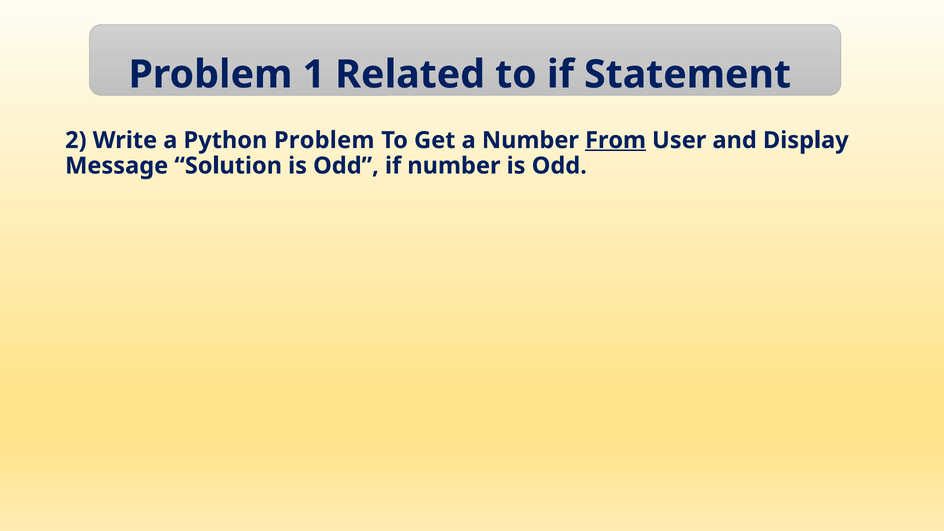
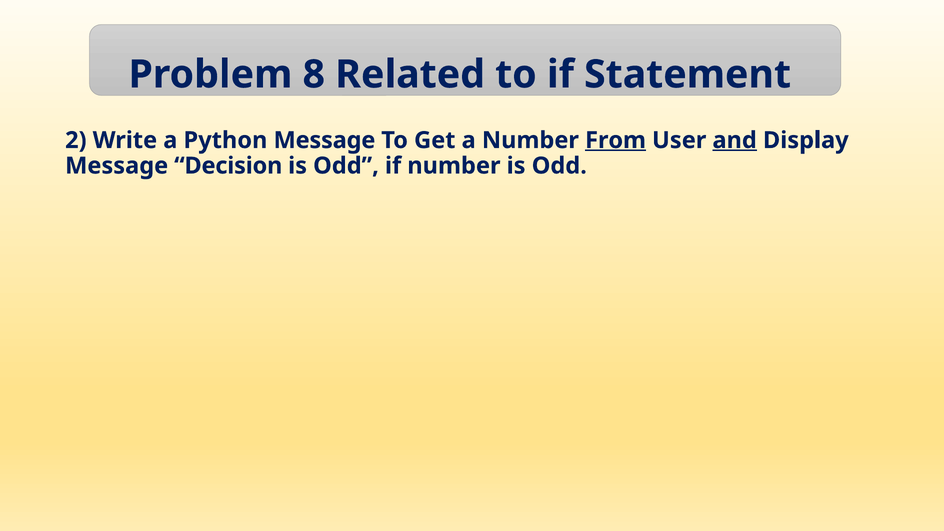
1: 1 -> 8
Python Problem: Problem -> Message
and underline: none -> present
Solution: Solution -> Decision
